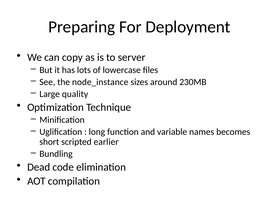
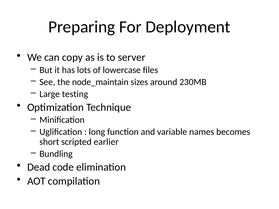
node_instance: node_instance -> node_maintain
quality: quality -> testing
